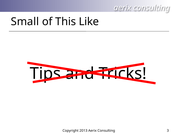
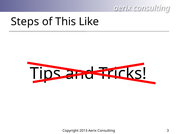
Small: Small -> Steps
